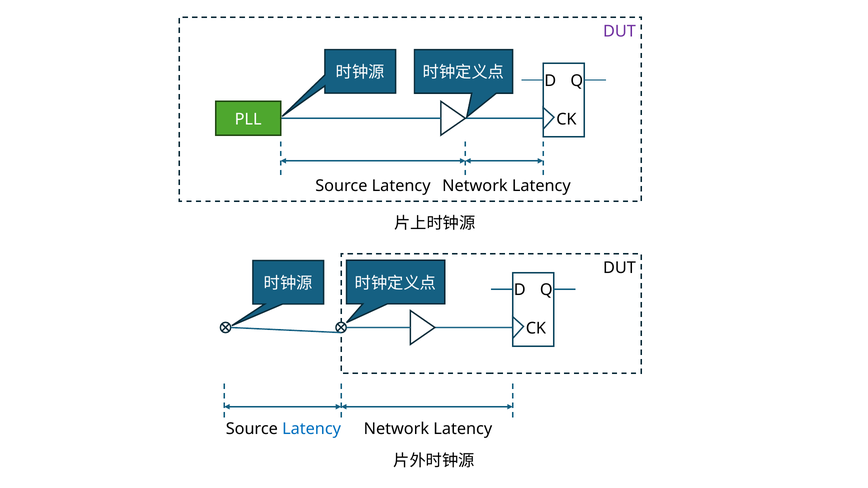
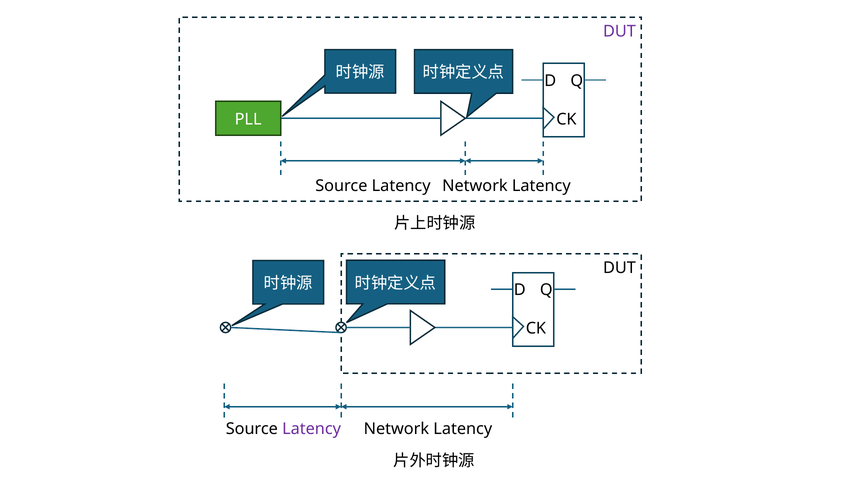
Latency at (312, 429) colour: blue -> purple
